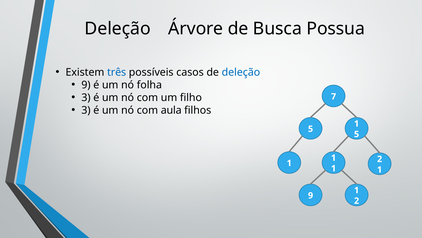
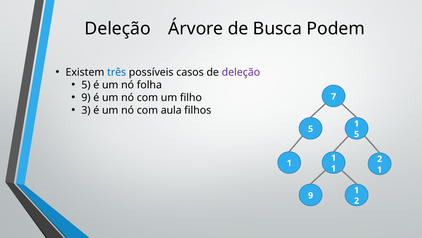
Possua: Possua -> Podem
deleção at (241, 72) colour: blue -> purple
9 at (86, 85): 9 -> 5
3 at (86, 97): 3 -> 9
